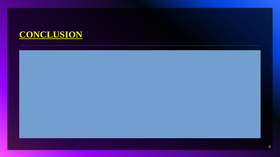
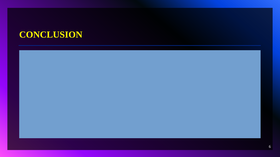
CONCLUSION underline: present -> none
